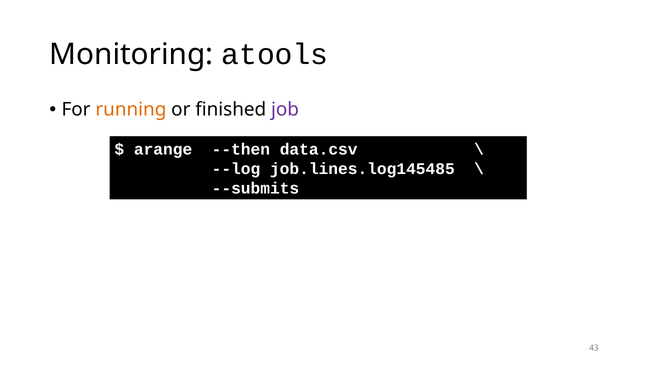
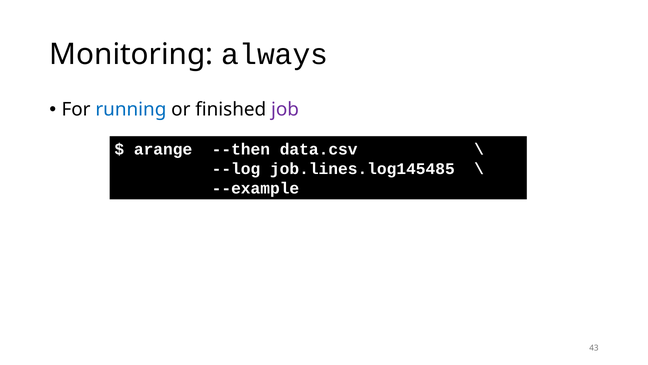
atools: atools -> always
running colour: orange -> blue
--submits: --submits -> --example
